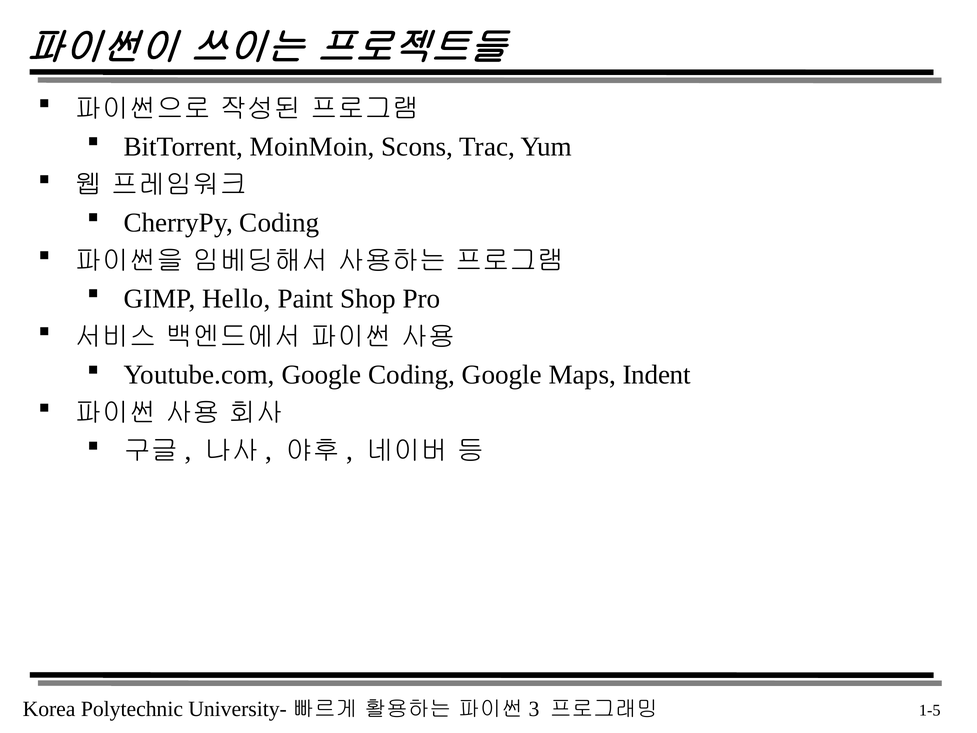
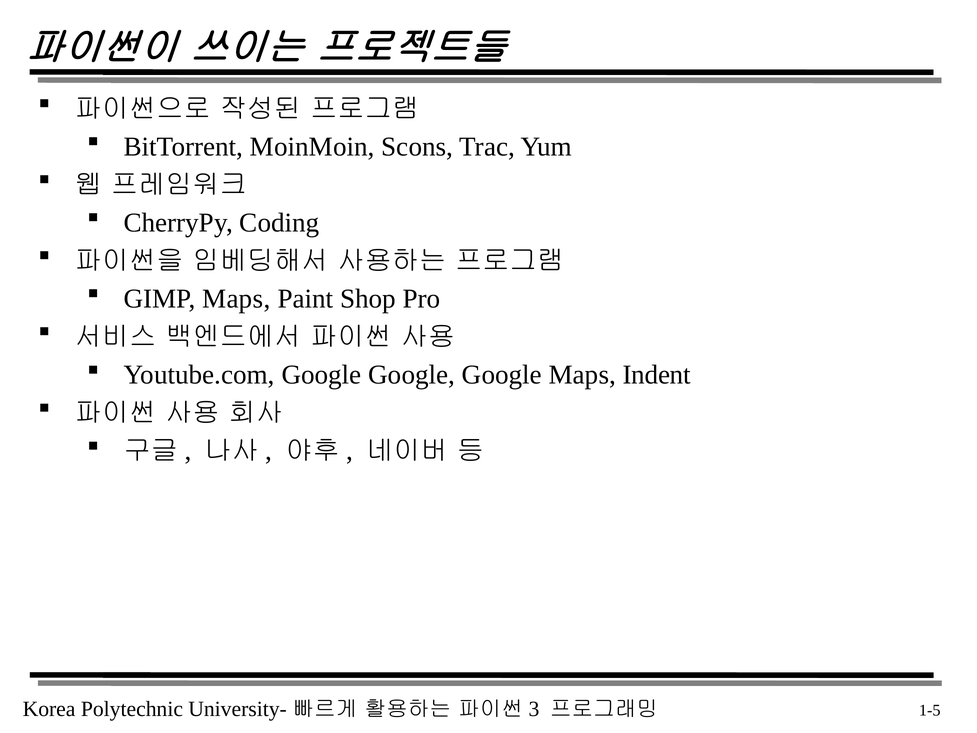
GIMP Hello: Hello -> Maps
Youtube.com Google Coding: Coding -> Google
